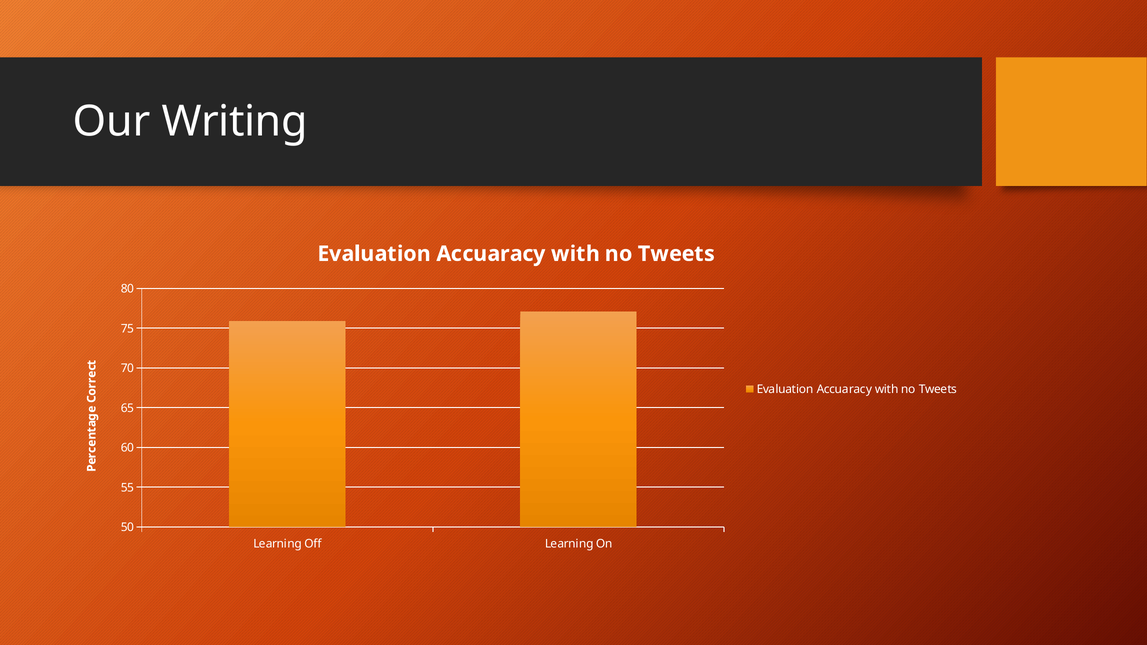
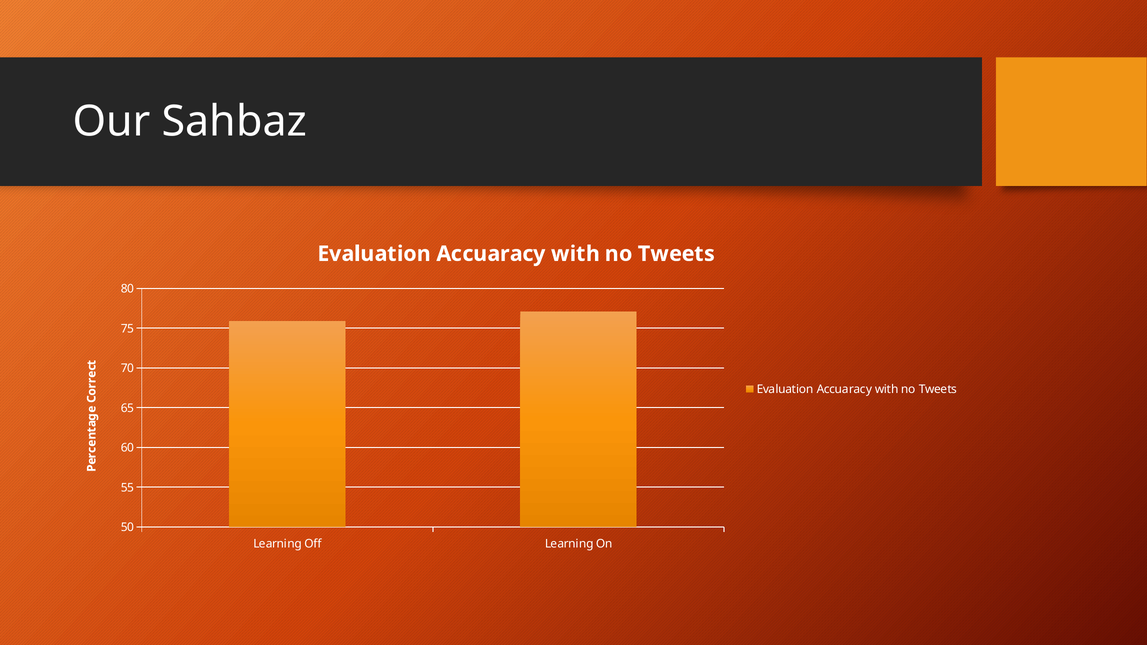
Writing: Writing -> Sahbaz
